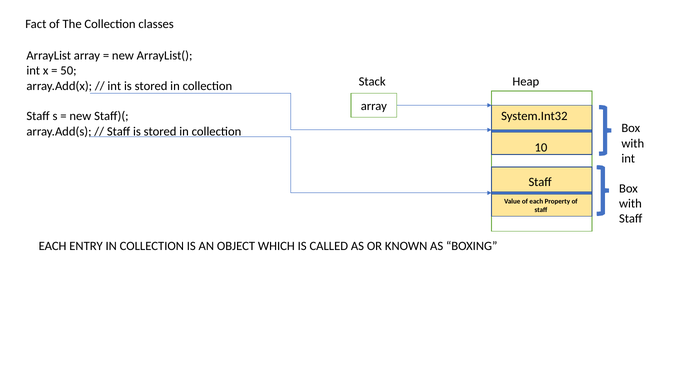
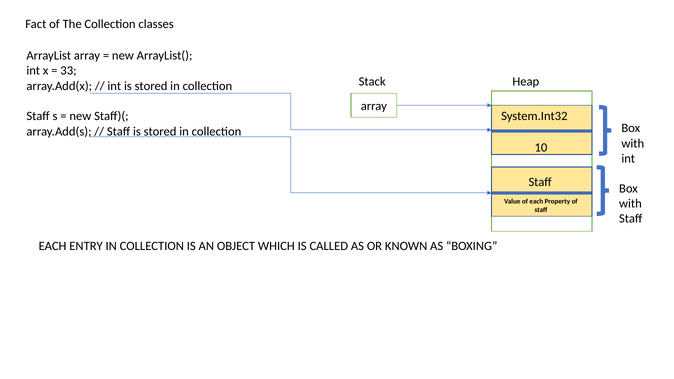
50: 50 -> 33
